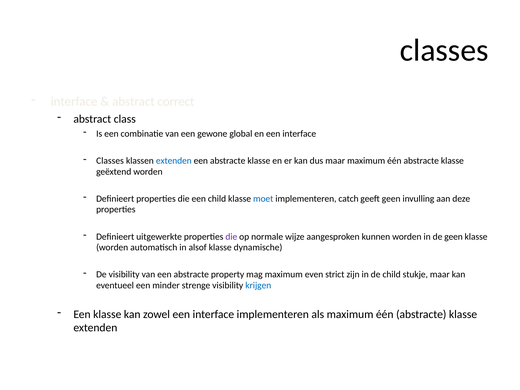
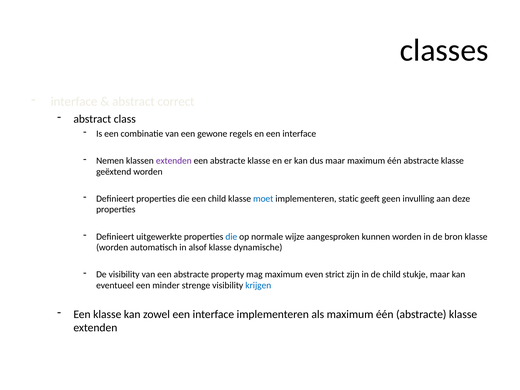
global: global -> regels
Classes at (110, 161): Classes -> Nemen
extenden at (174, 161) colour: blue -> purple
catch: catch -> static
die at (231, 237) colour: purple -> blue
de geen: geen -> bron
